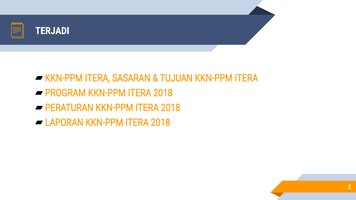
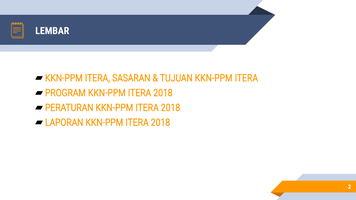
TERJADI: TERJADI -> LEMBAR
